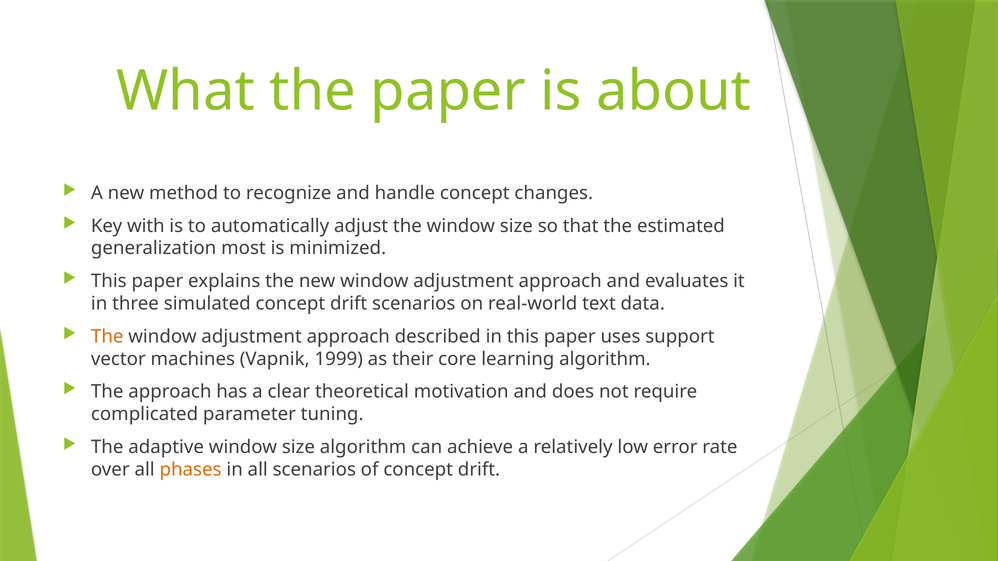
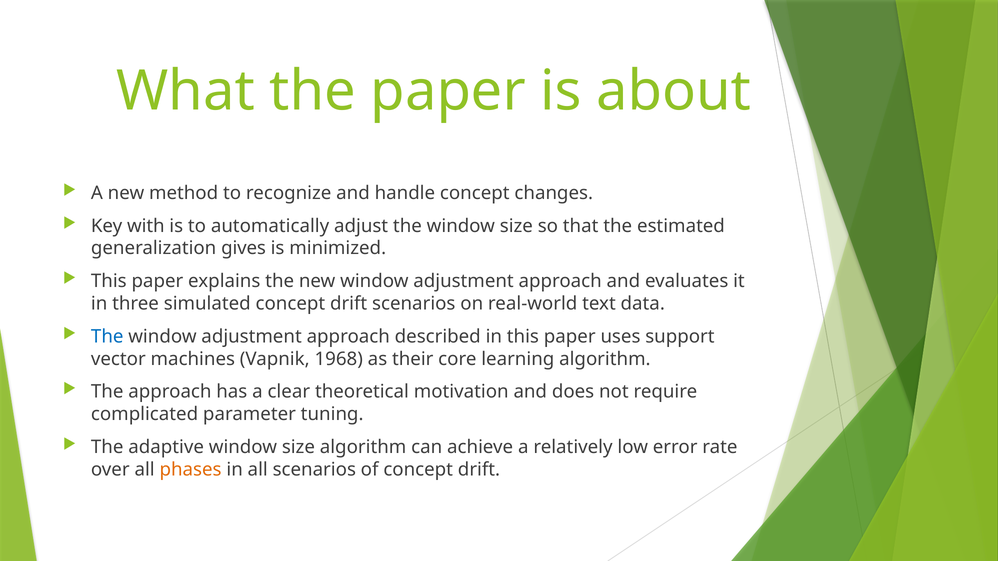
most: most -> gives
The at (107, 337) colour: orange -> blue
1999: 1999 -> 1968
